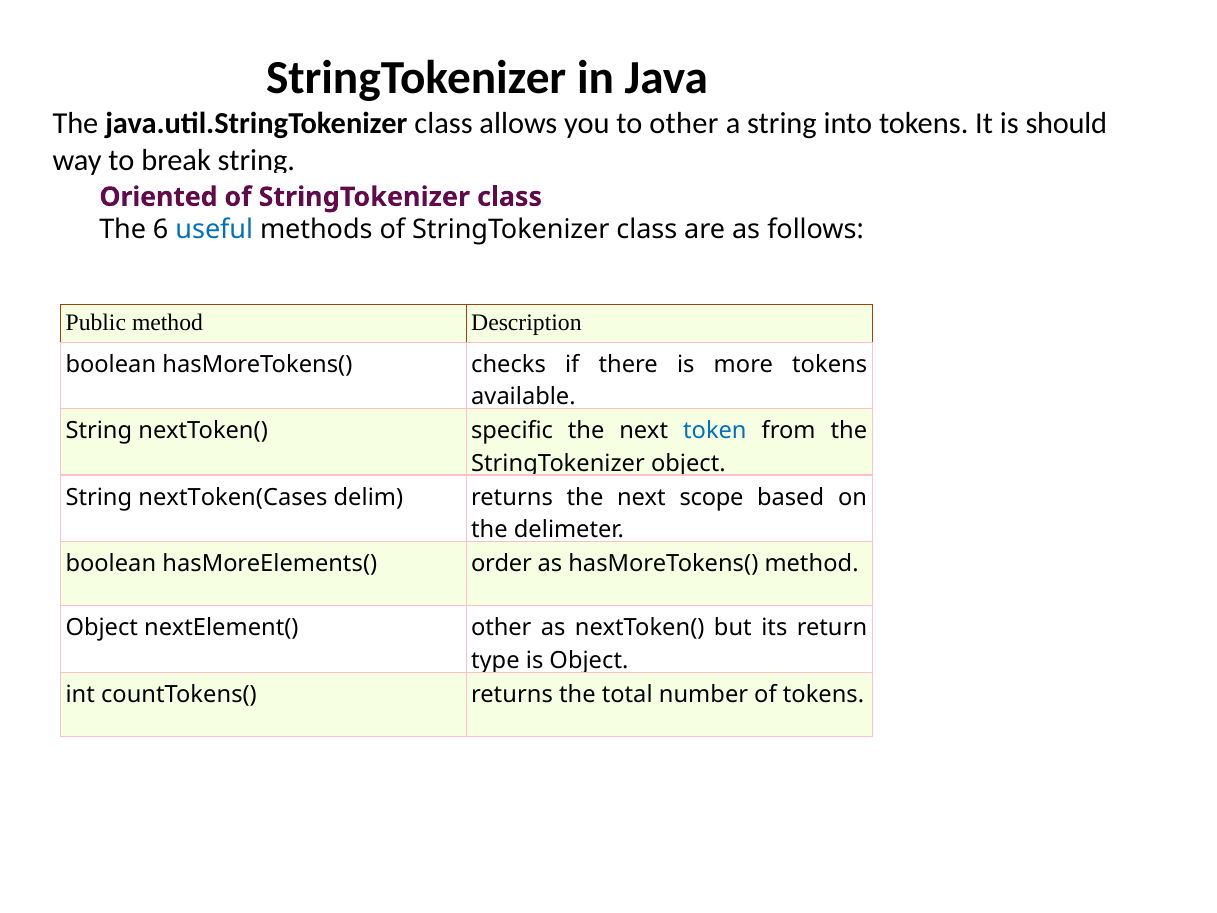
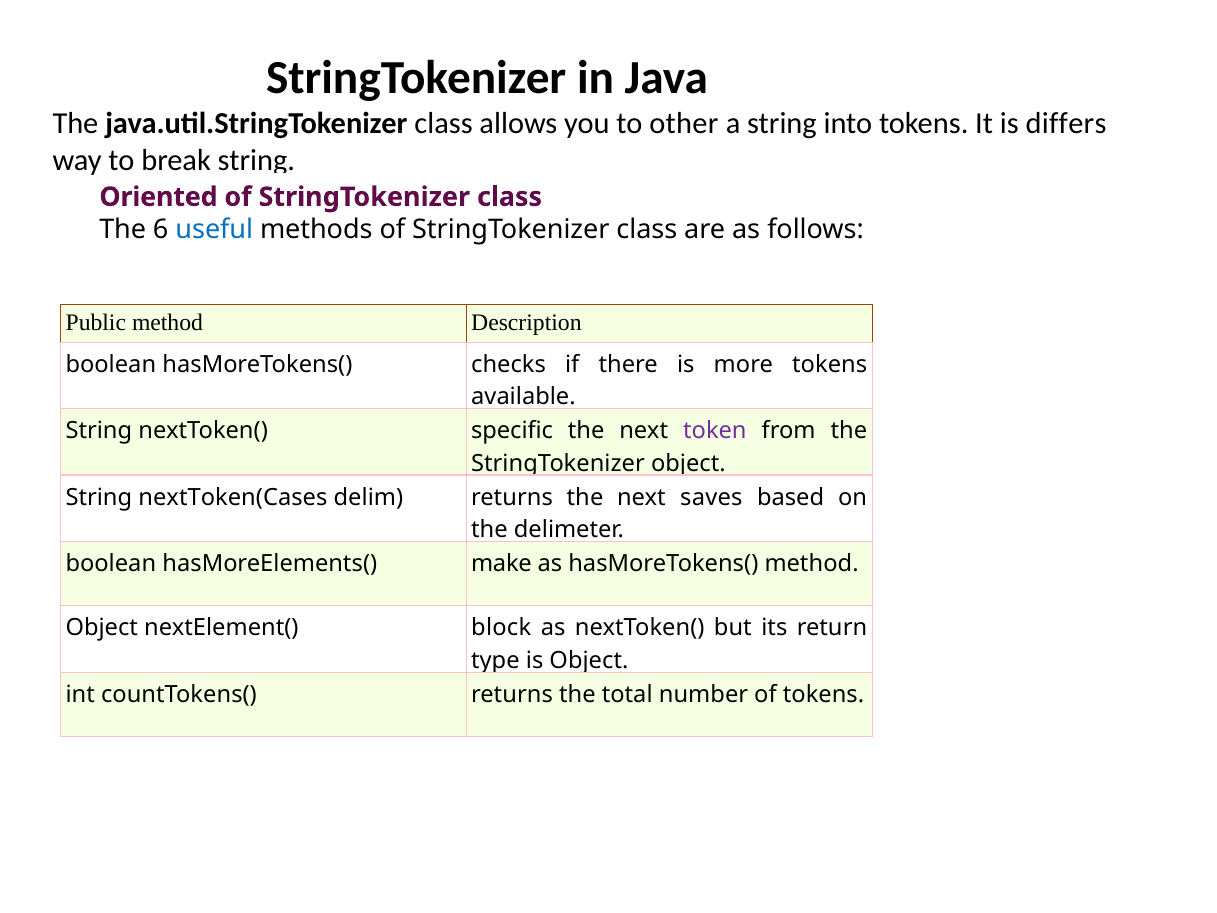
should: should -> differs
token colour: blue -> purple
scope: scope -> saves
order: order -> make
nextElement( other: other -> block
